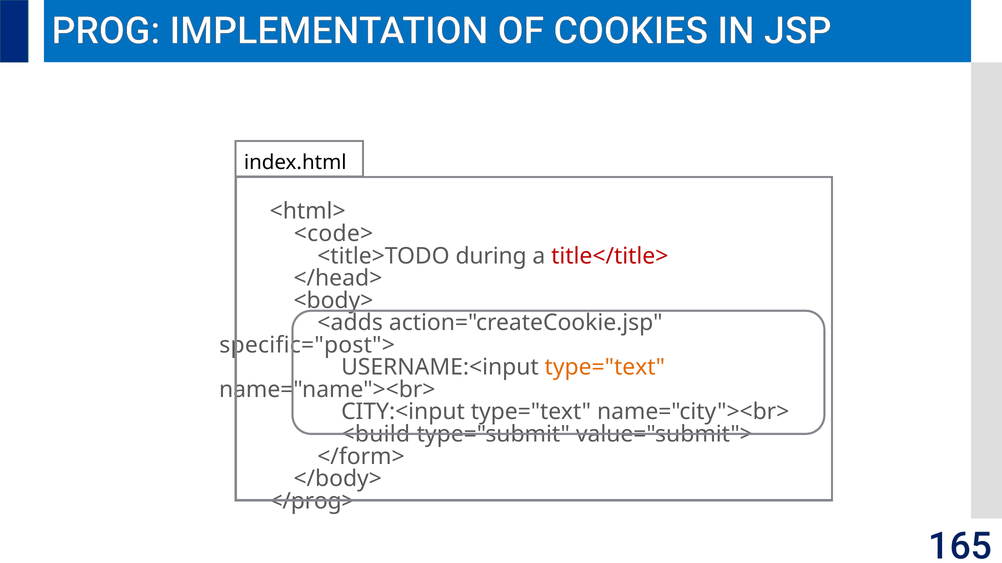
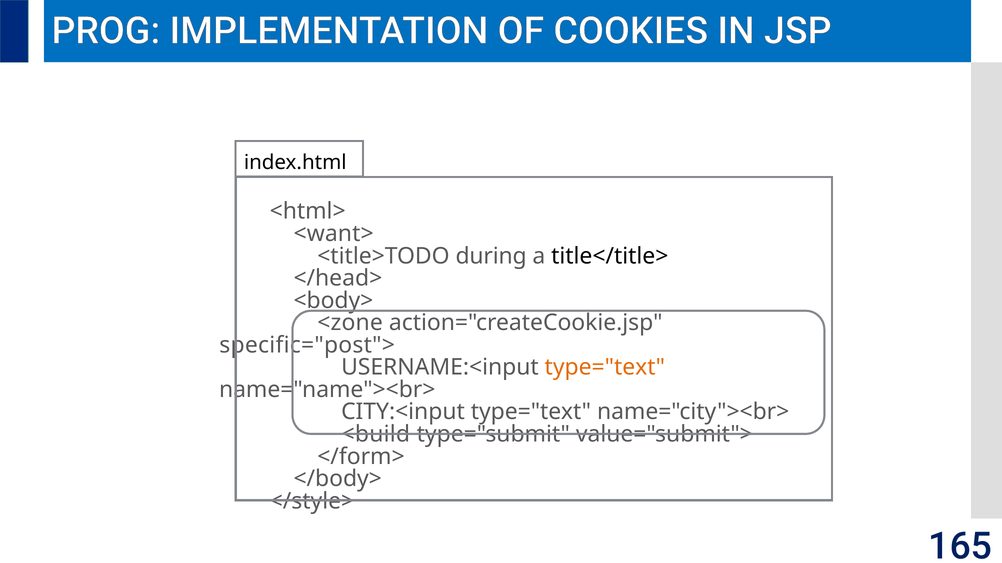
<code>: <code> -> <want>
title</title> colour: red -> black
<adds: <adds -> <zone
</prog>: </prog> -> </style>
